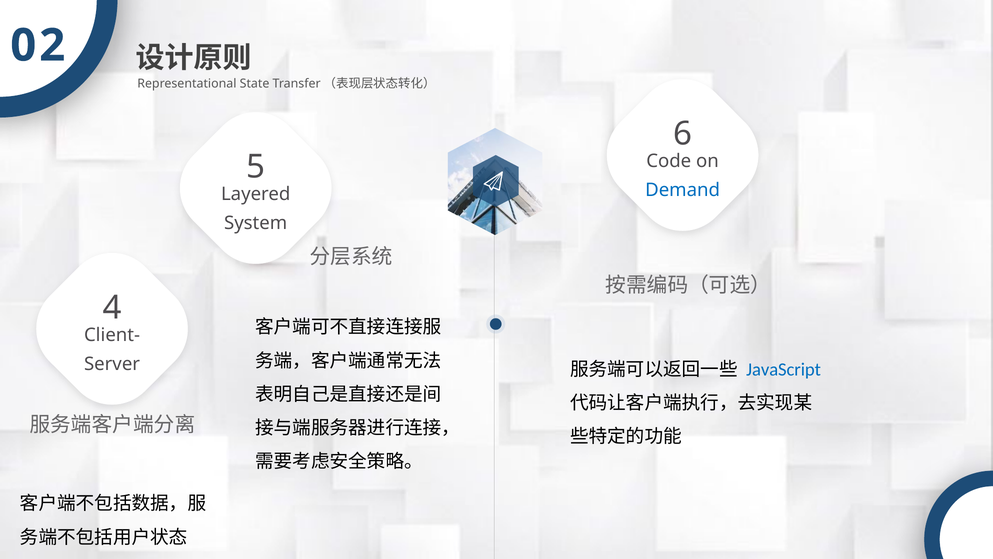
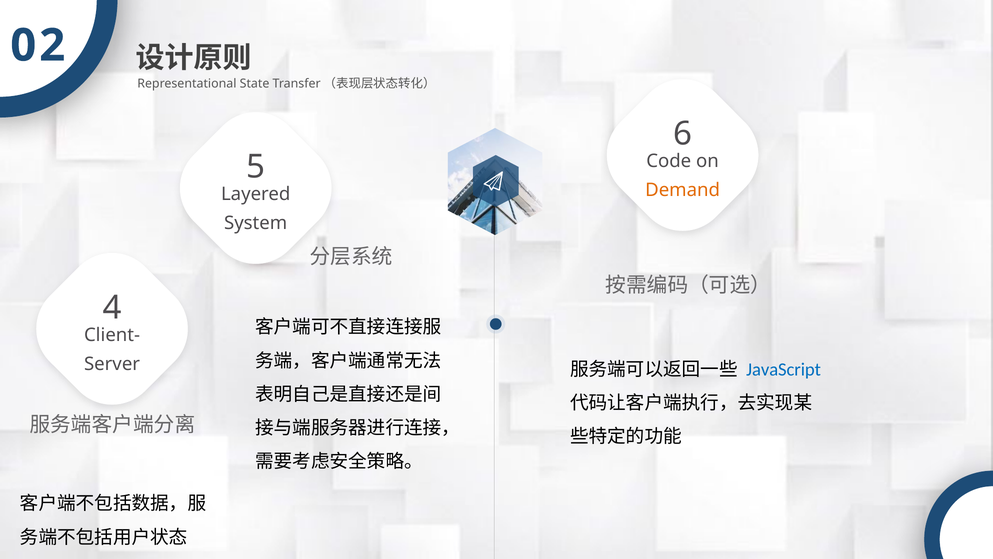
Demand colour: blue -> orange
